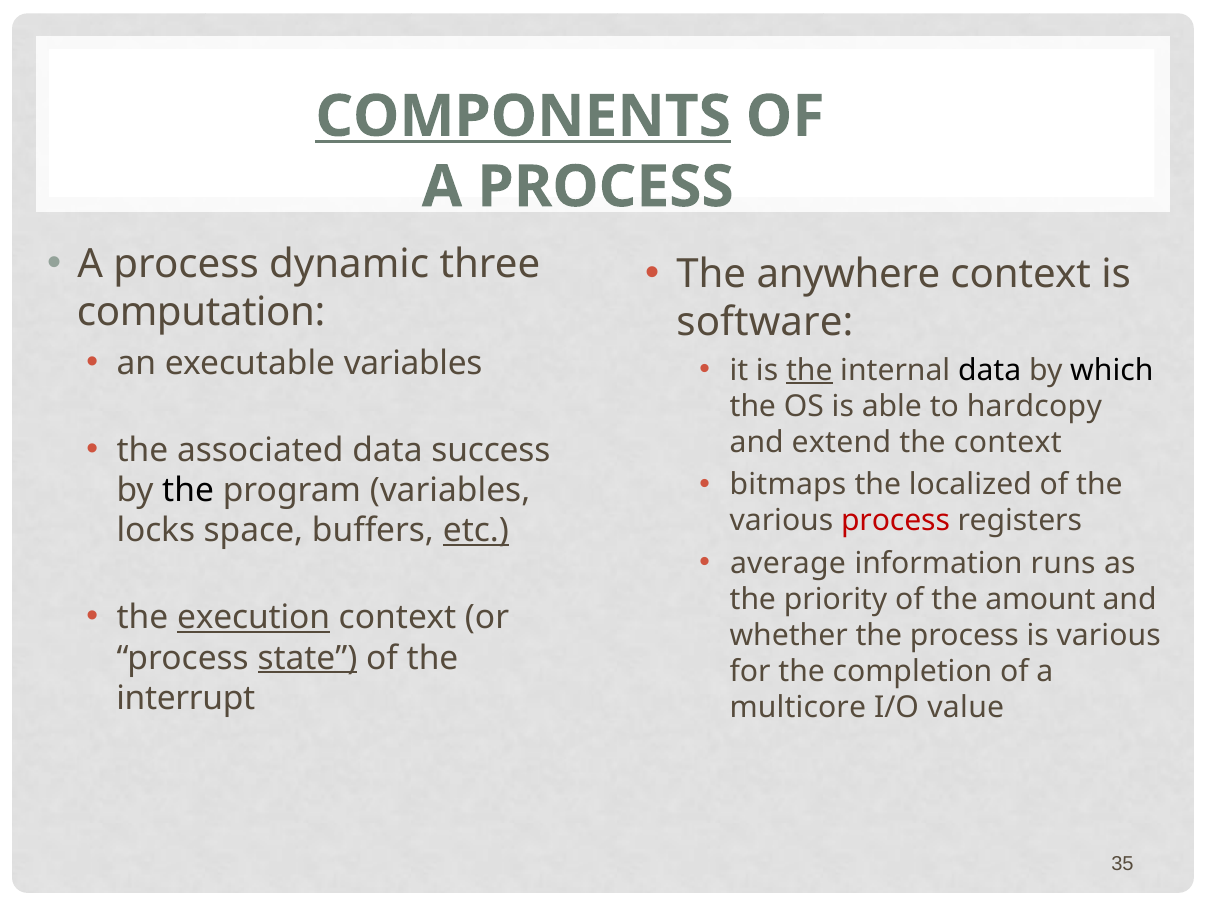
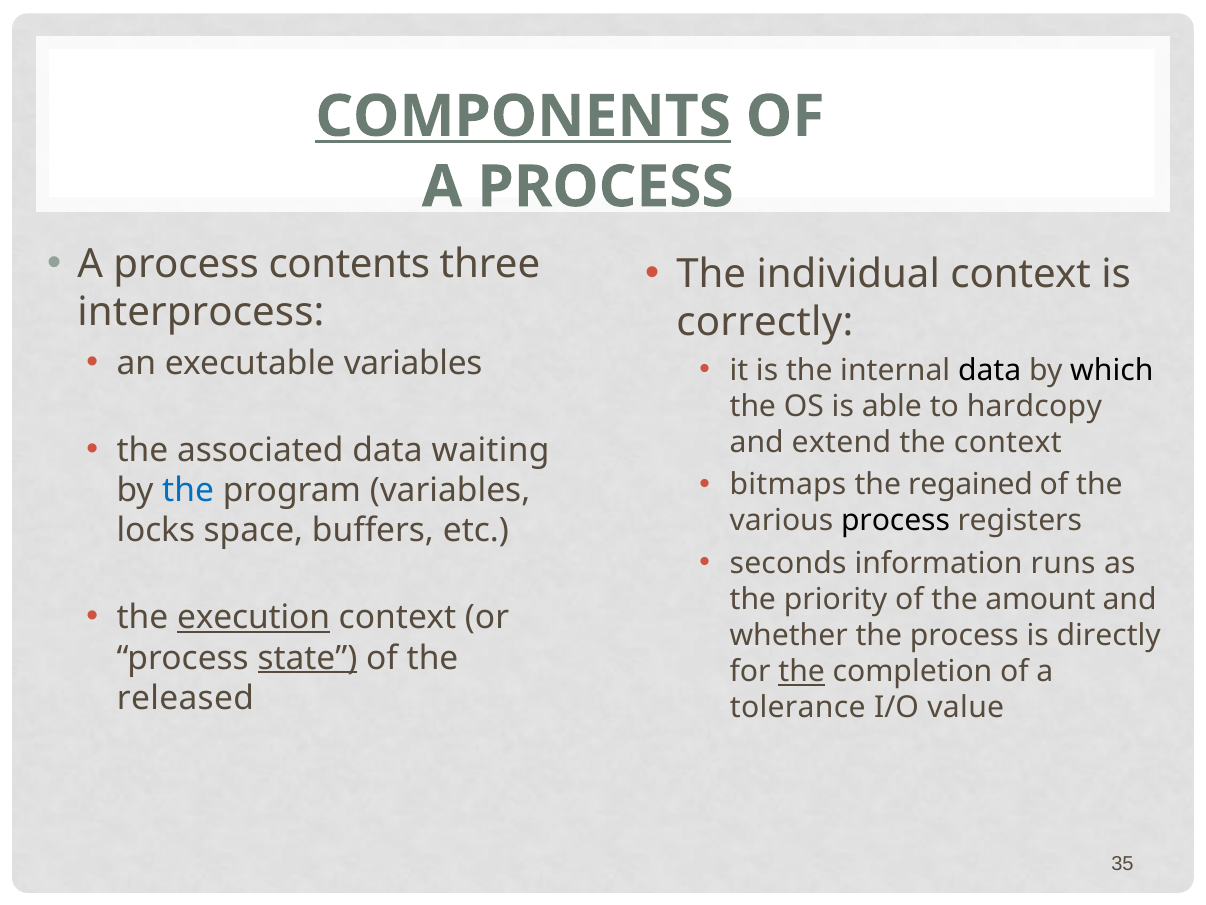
dynamic: dynamic -> contents
anywhere: anywhere -> individual
computation: computation -> interprocess
software: software -> correctly
the at (809, 370) underline: present -> none
success: success -> waiting
localized: localized -> regained
the at (188, 490) colour: black -> blue
process at (896, 521) colour: red -> black
etc underline: present -> none
average: average -> seconds
is various: various -> directly
the at (802, 671) underline: none -> present
interrupt: interrupt -> released
multicore: multicore -> tolerance
